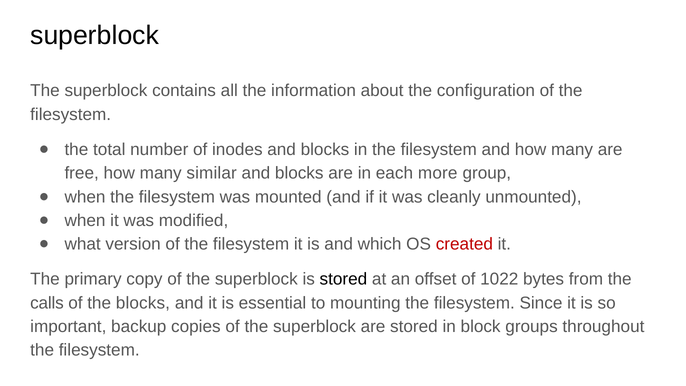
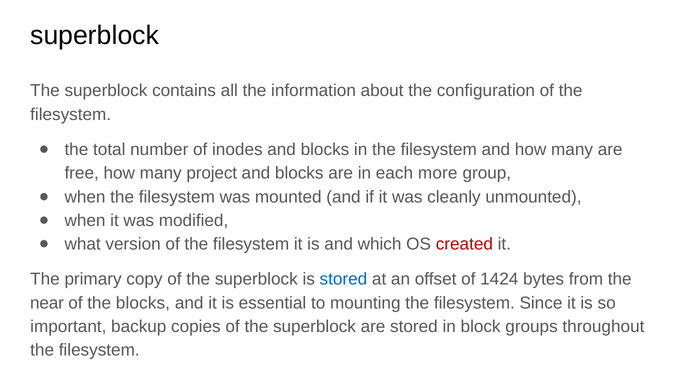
similar: similar -> project
stored at (343, 279) colour: black -> blue
1022: 1022 -> 1424
calls: calls -> near
